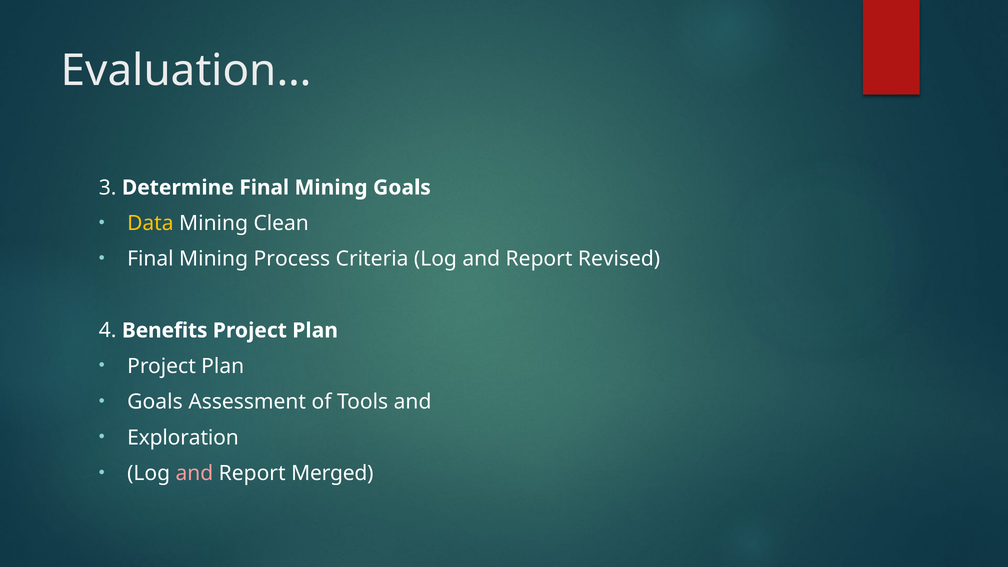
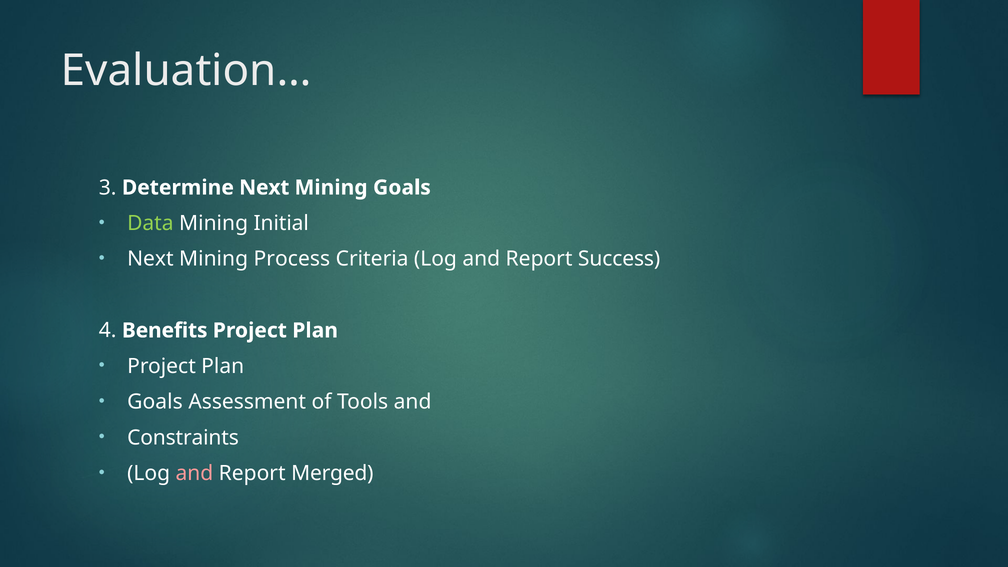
Determine Final: Final -> Next
Data colour: yellow -> light green
Clean: Clean -> Initial
Final at (150, 259): Final -> Next
Revised: Revised -> Success
Exploration: Exploration -> Constraints
